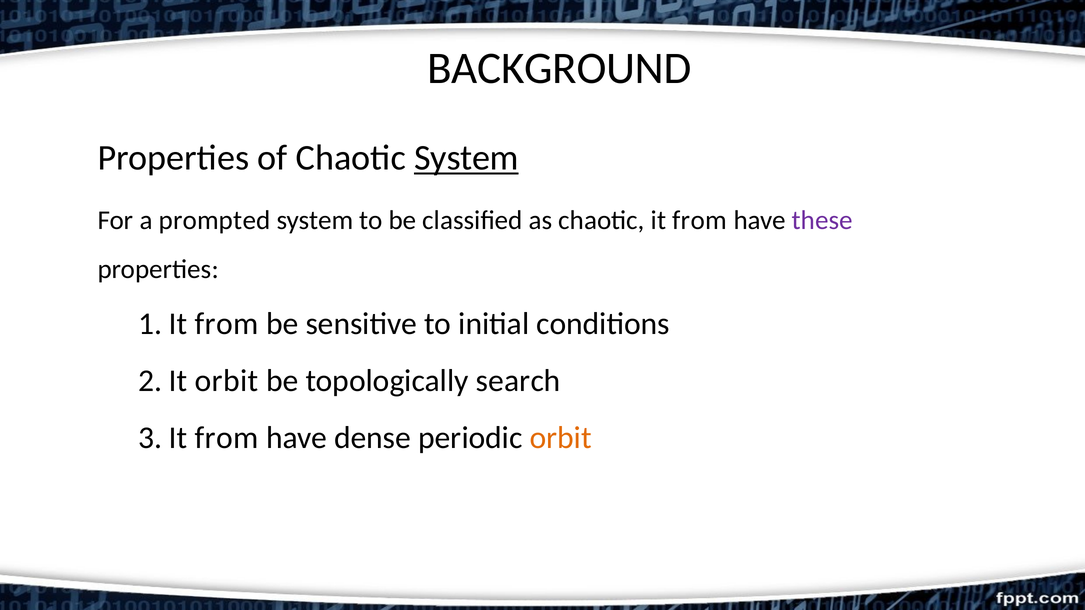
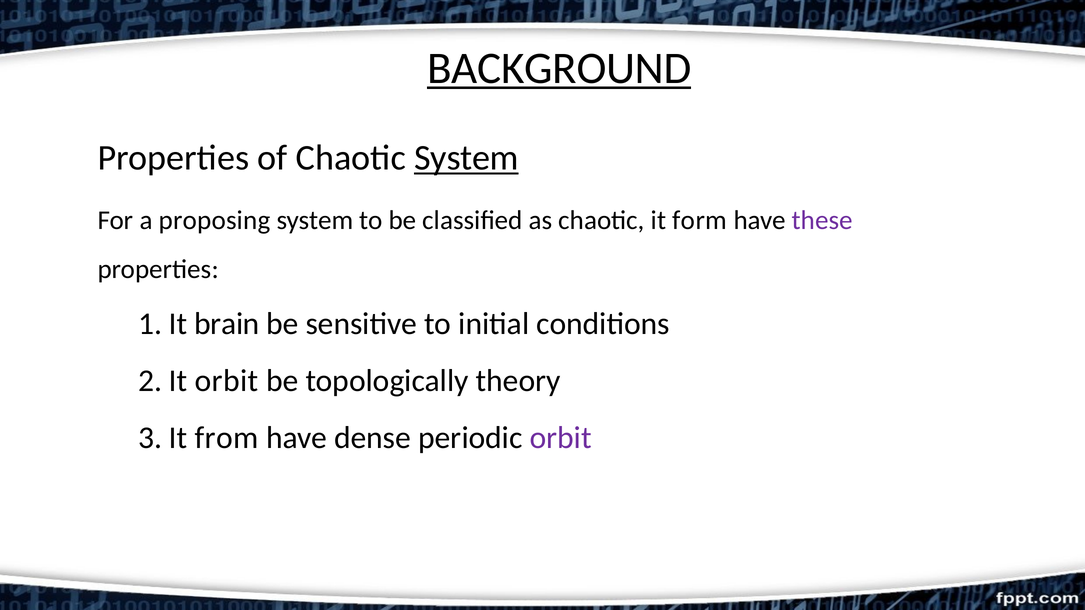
BACKGROUND underline: none -> present
prompted: prompted -> proposing
it from: from -> form
from at (227, 324): from -> brain
search: search -> theory
orbit at (561, 438) colour: orange -> purple
